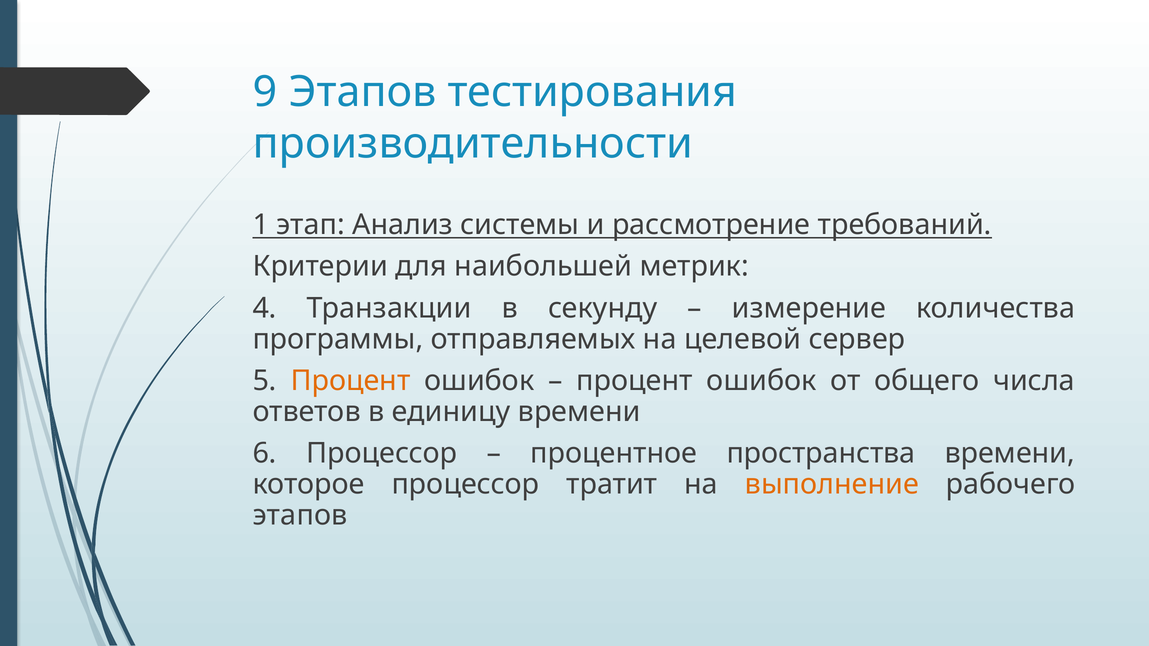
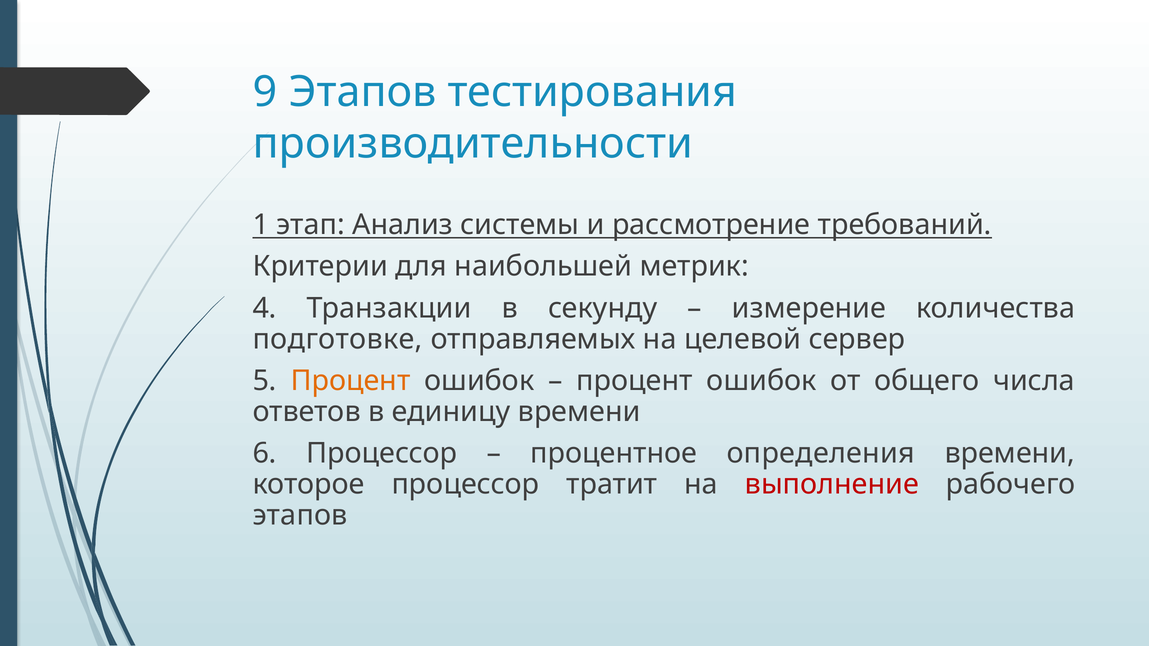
программы: программы -> подготовке
пространства: пространства -> определения
выполнение colour: orange -> red
